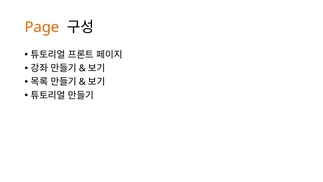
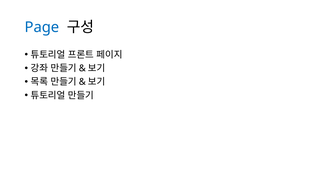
Page colour: orange -> blue
